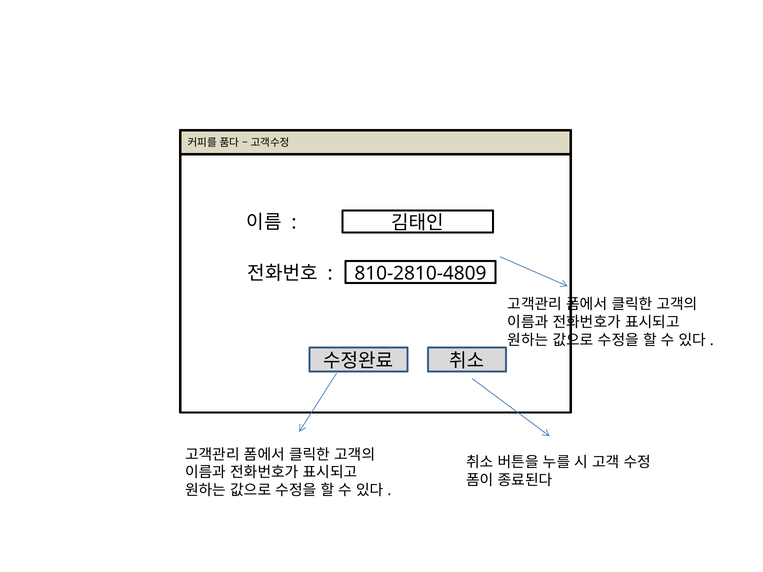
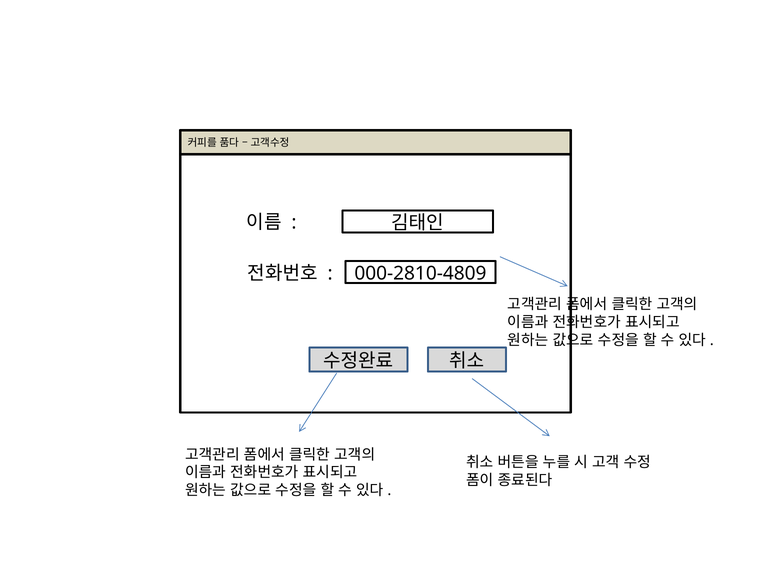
810-2810-4809: 810-2810-4809 -> 000-2810-4809
